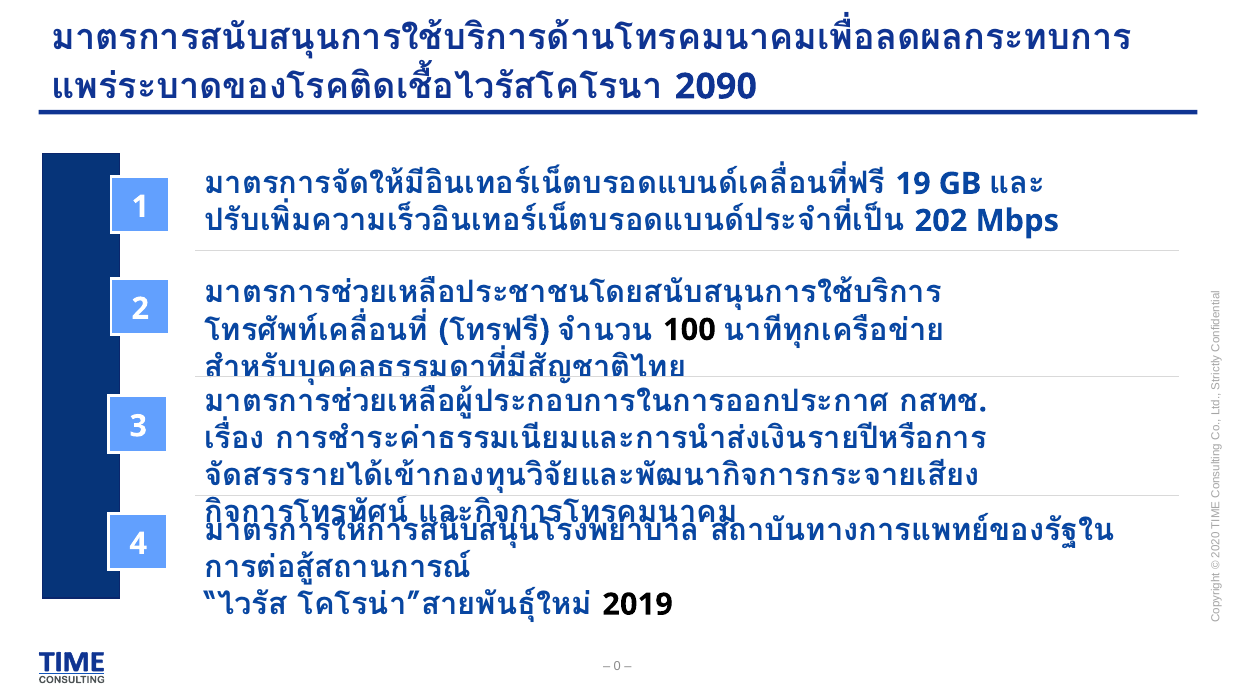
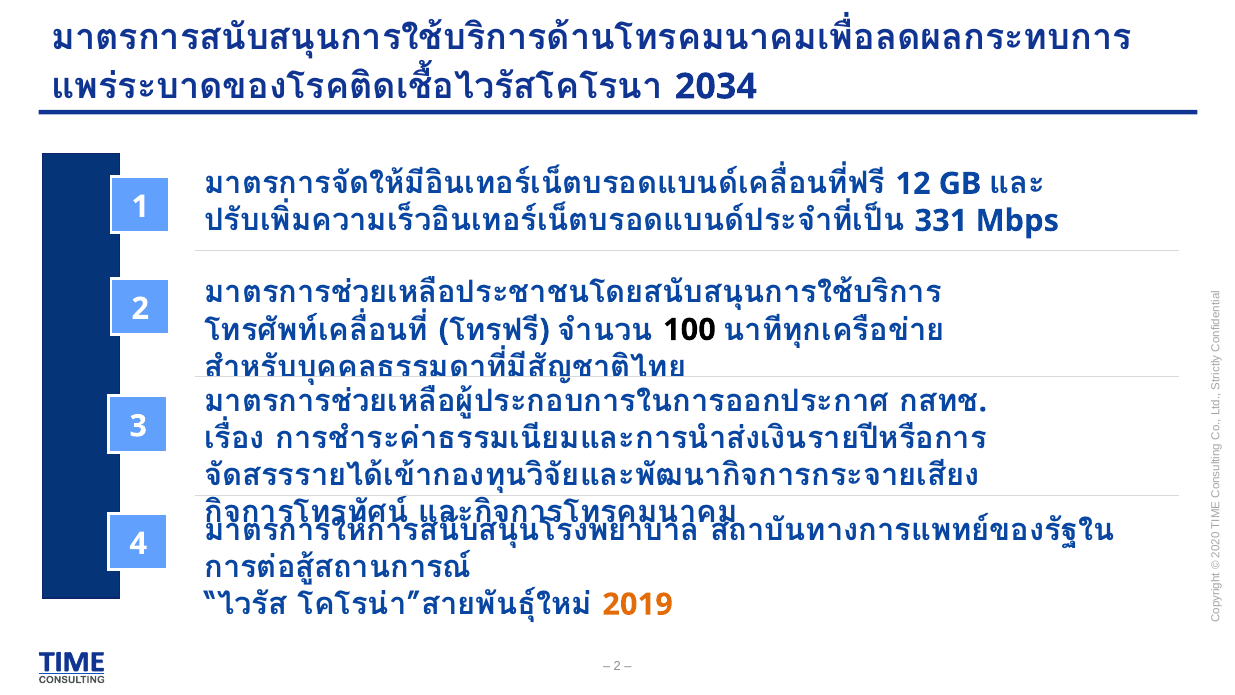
2090: 2090 -> 2034
19: 19 -> 12
202: 202 -> 331
2019 colour: black -> orange
0 at (617, 666): 0 -> 2
